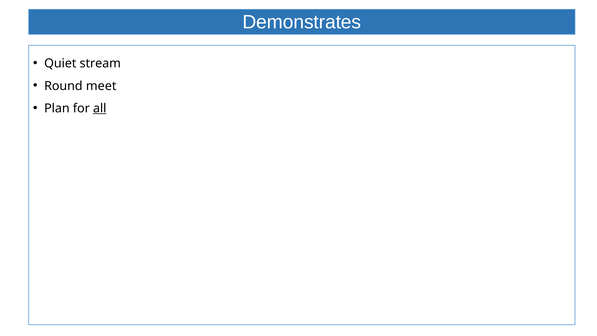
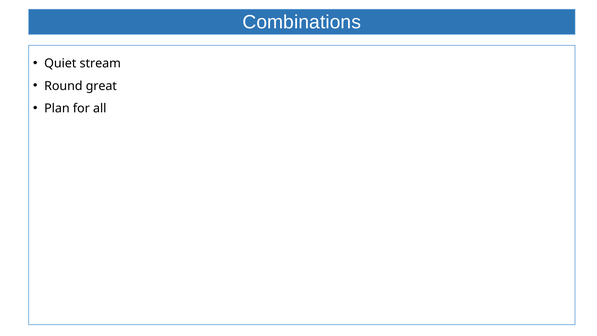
Demonstrates: Demonstrates -> Combinations
meet: meet -> great
all underline: present -> none
